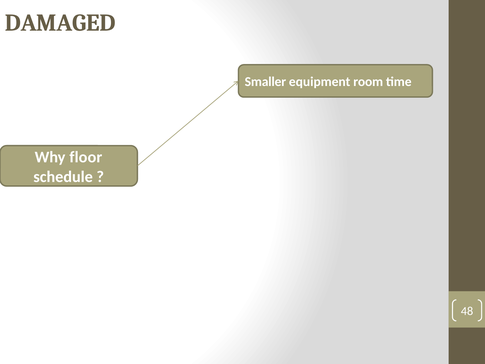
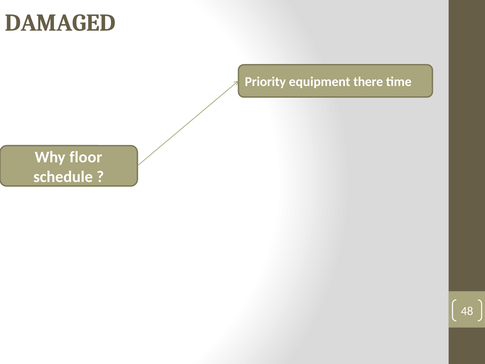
Smaller: Smaller -> Priority
room: room -> there
